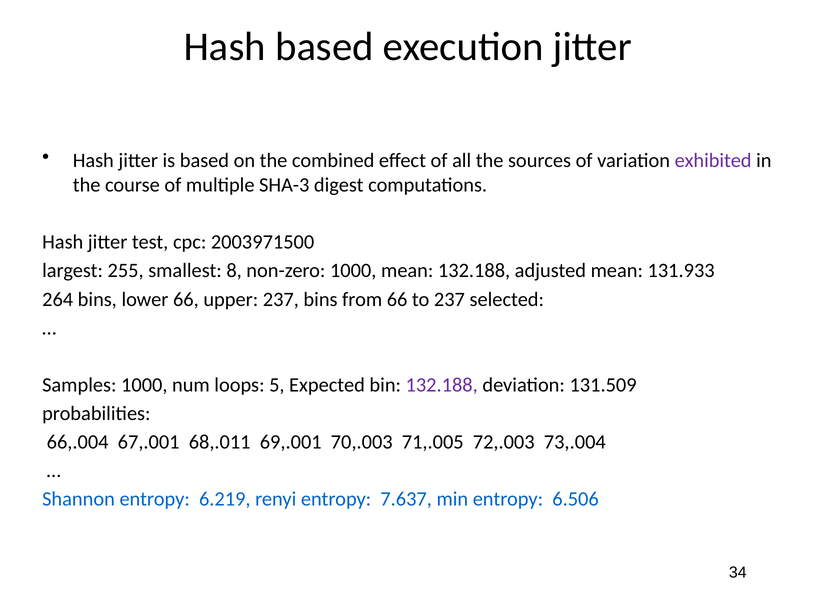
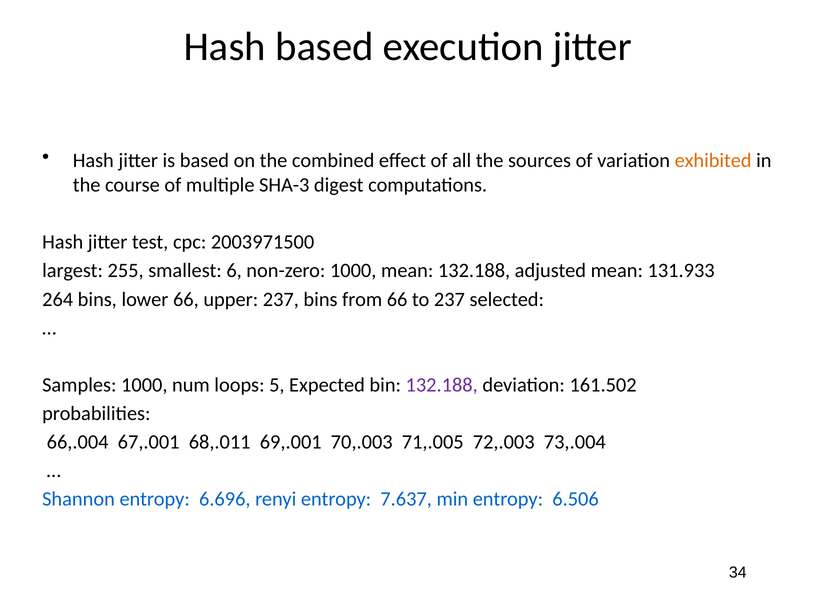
exhibited colour: purple -> orange
8: 8 -> 6
131.509: 131.509 -> 161.502
6.219: 6.219 -> 6.696
